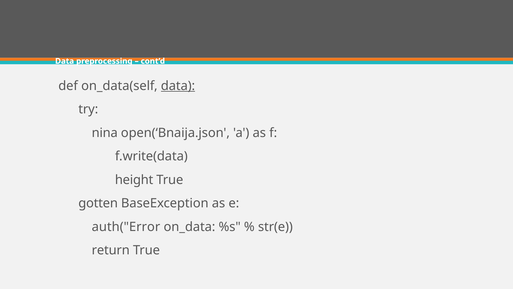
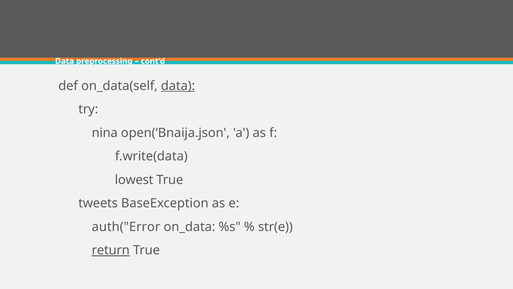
height: height -> lowest
gotten: gotten -> tweets
return underline: none -> present
